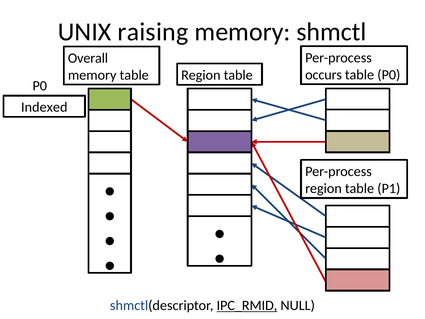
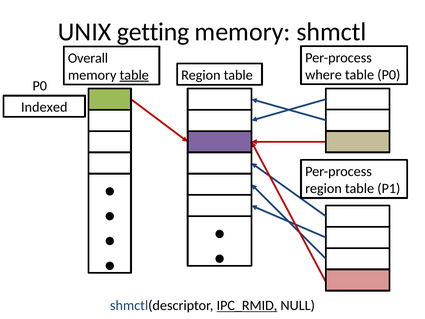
raising: raising -> getting
occurs: occurs -> where
table at (134, 75) underline: none -> present
